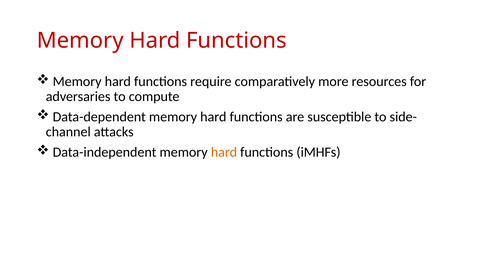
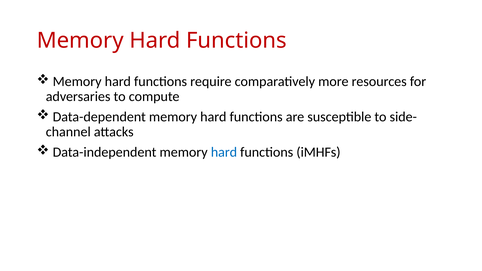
hard at (224, 152) colour: orange -> blue
